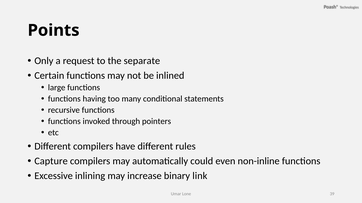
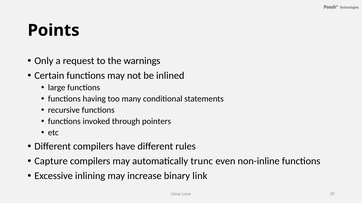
separate: separate -> warnings
could: could -> trunc
